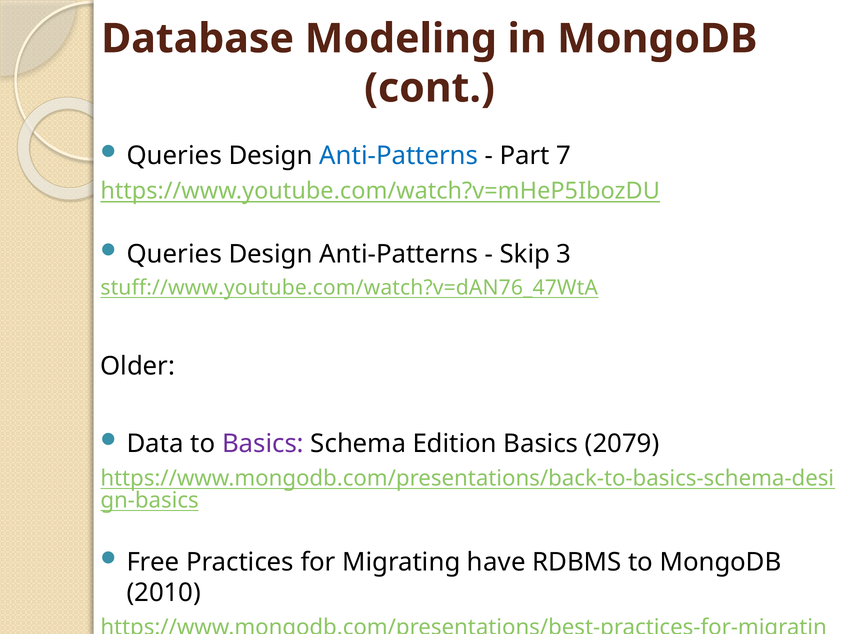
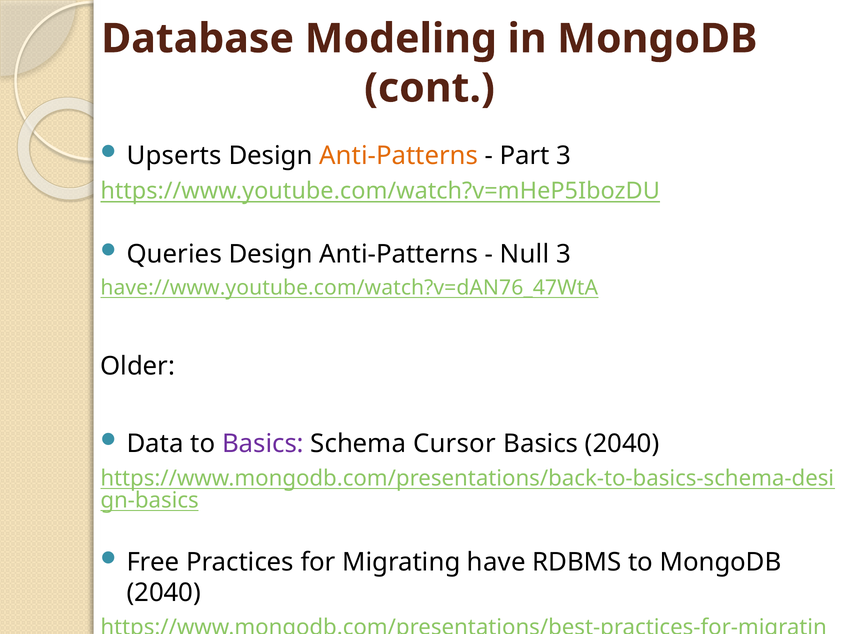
Queries at (174, 156): Queries -> Upserts
Anti-Patterns at (399, 156) colour: blue -> orange
Part 7: 7 -> 3
Skip: Skip -> Null
stuff://www.youtube.com/watch?v=dAN76_47WtA: stuff://www.youtube.com/watch?v=dAN76_47WtA -> have://www.youtube.com/watch?v=dAN76_47WtA
Edition: Edition -> Cursor
Basics 2079: 2079 -> 2040
2010 at (164, 593): 2010 -> 2040
